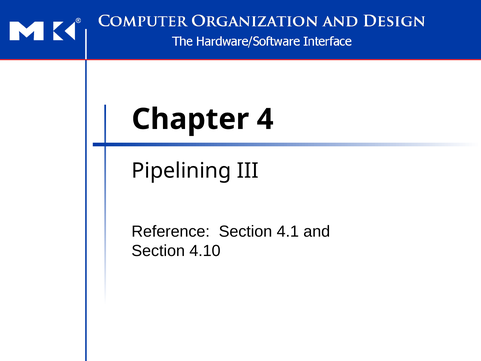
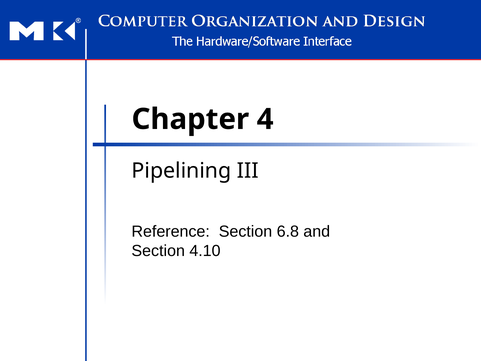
4.1: 4.1 -> 6.8
